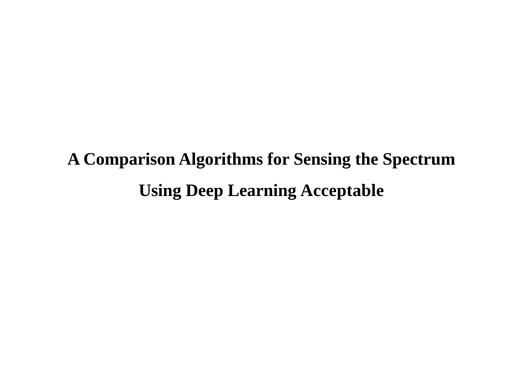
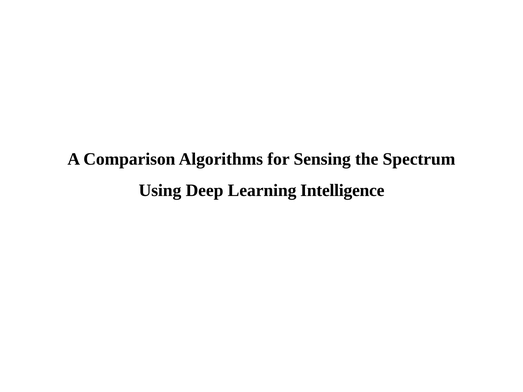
Acceptable: Acceptable -> Intelligence
